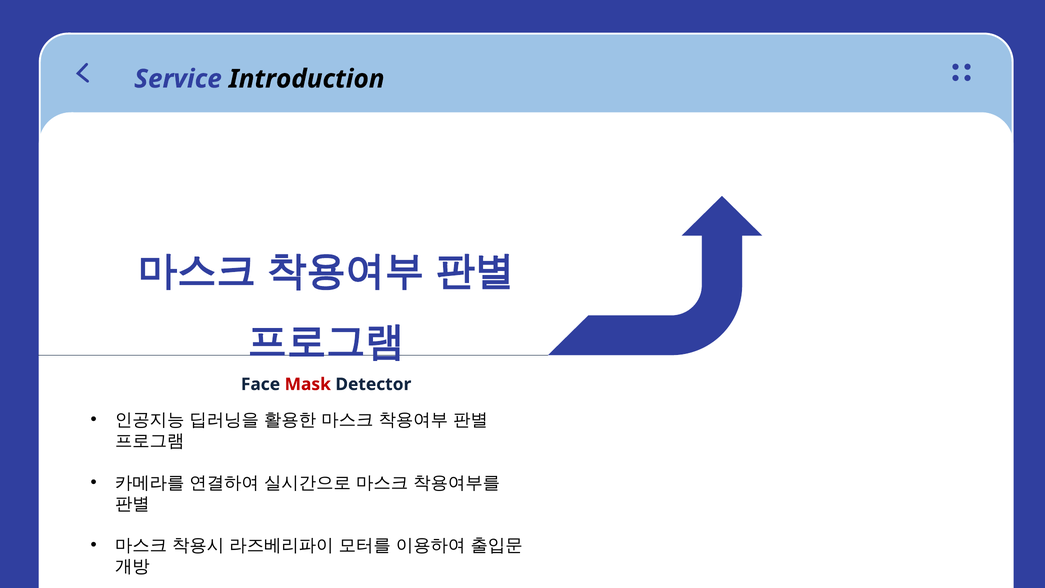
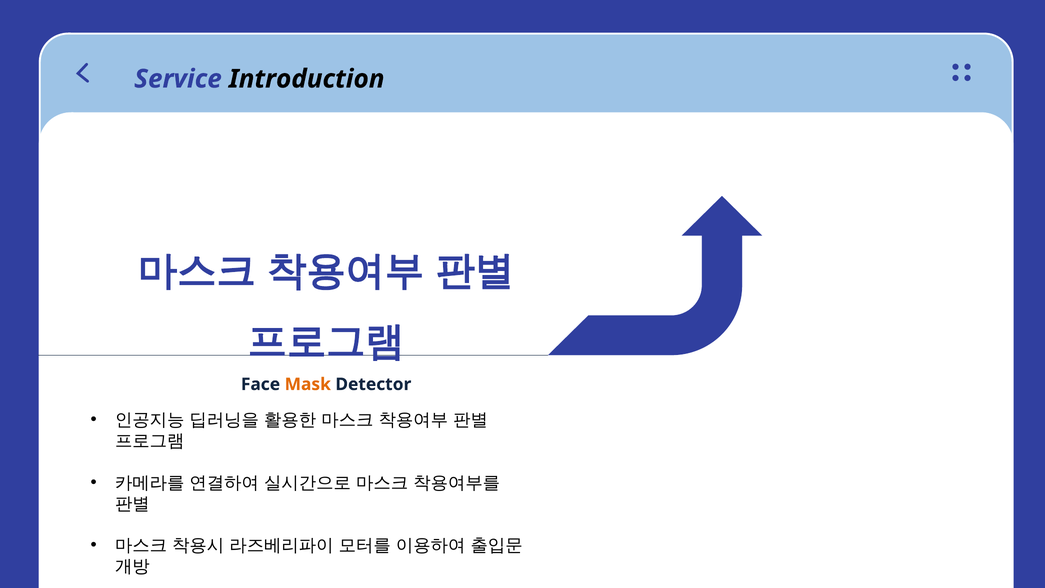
Mask colour: red -> orange
